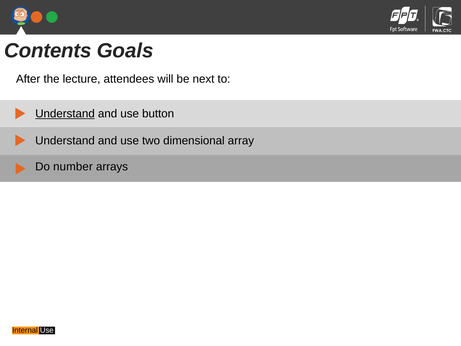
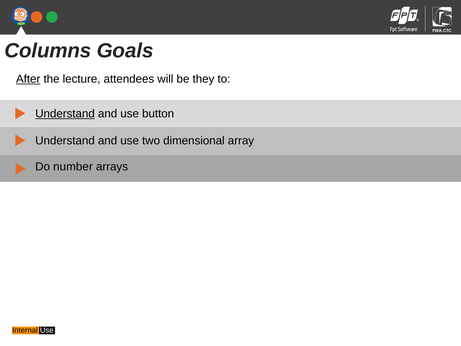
Contents: Contents -> Columns
After underline: none -> present
next: next -> they
